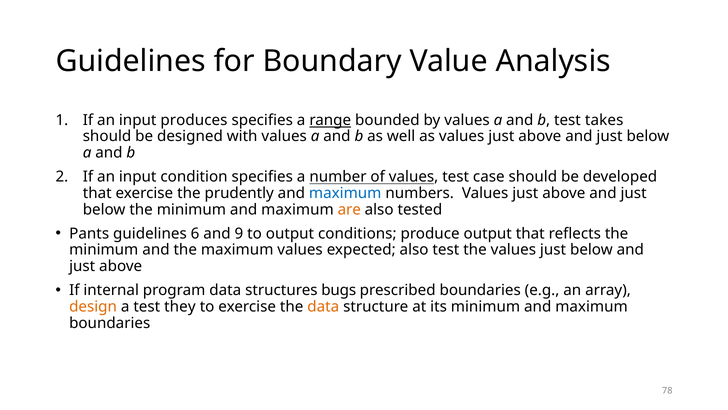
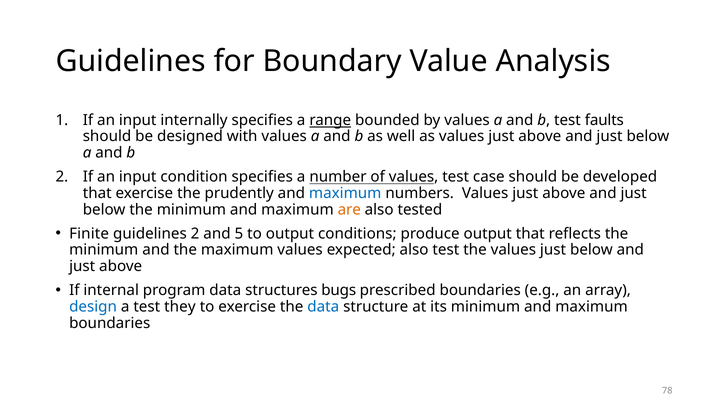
produces: produces -> internally
takes: takes -> faults
Pants: Pants -> Finite
guidelines 6: 6 -> 2
9: 9 -> 5
design colour: orange -> blue
data at (323, 306) colour: orange -> blue
